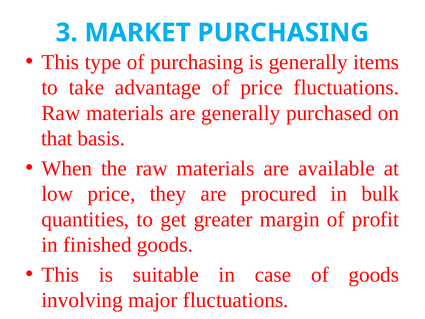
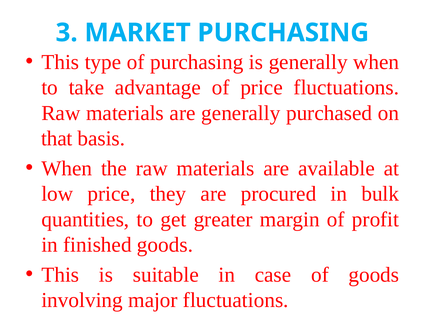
generally items: items -> when
